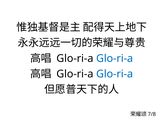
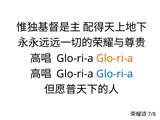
Glo-ri-a at (115, 58) colour: blue -> orange
